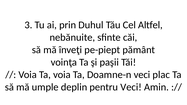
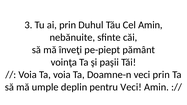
Cel Altfel: Altfel -> Amin
veci plac: plac -> prin
